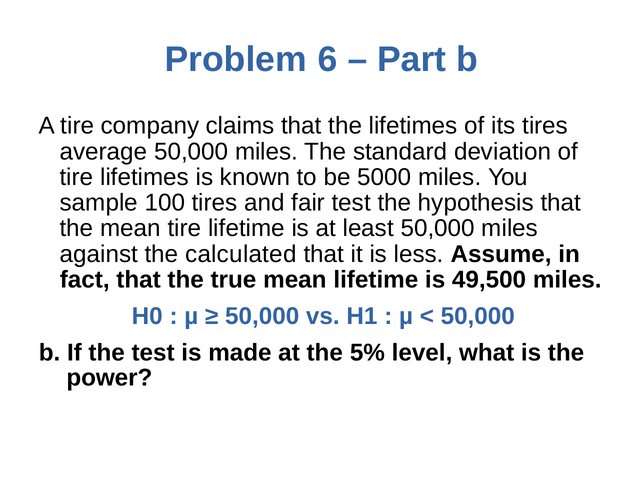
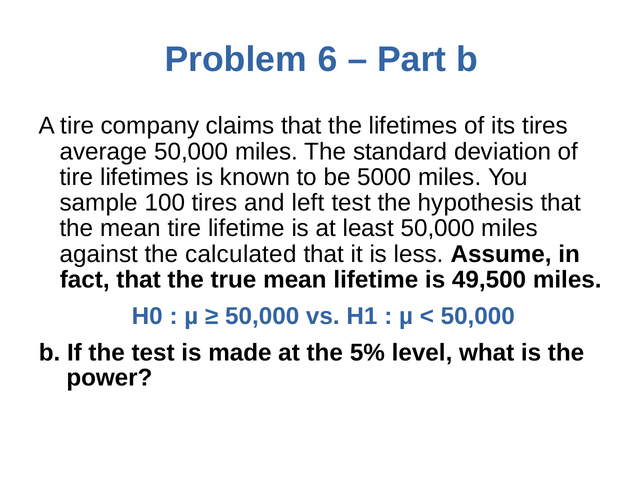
fair: fair -> left
